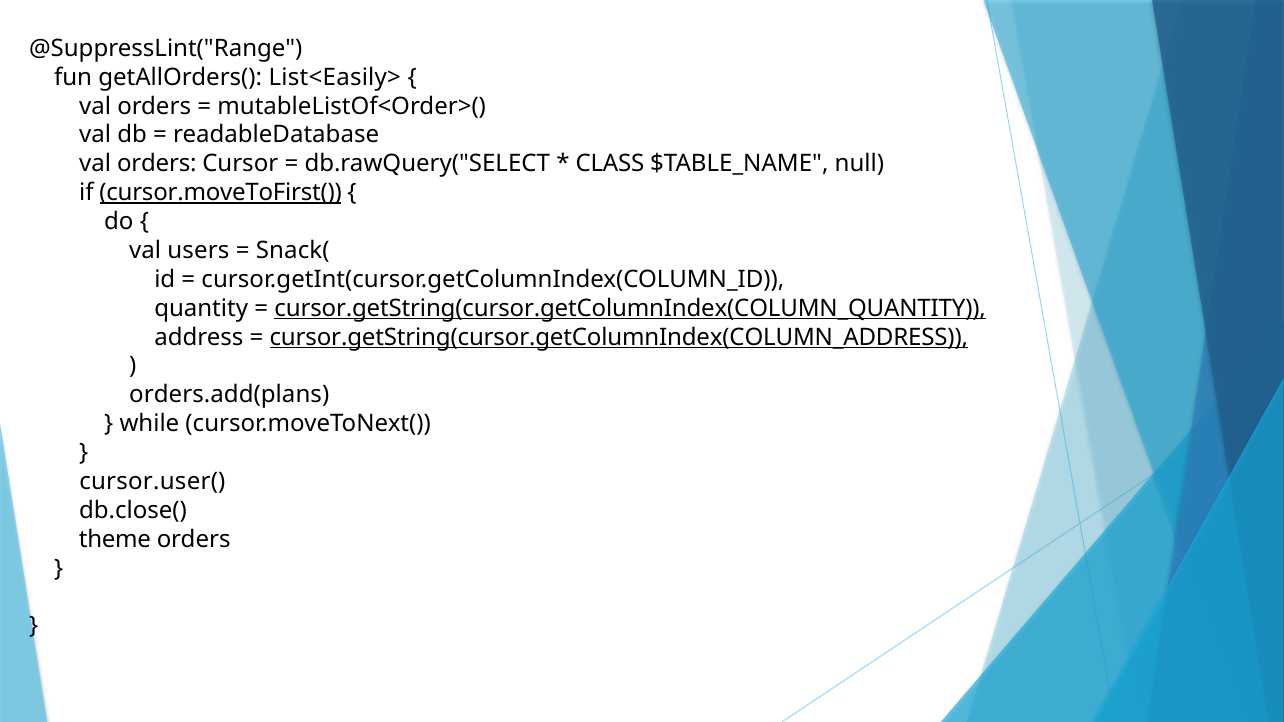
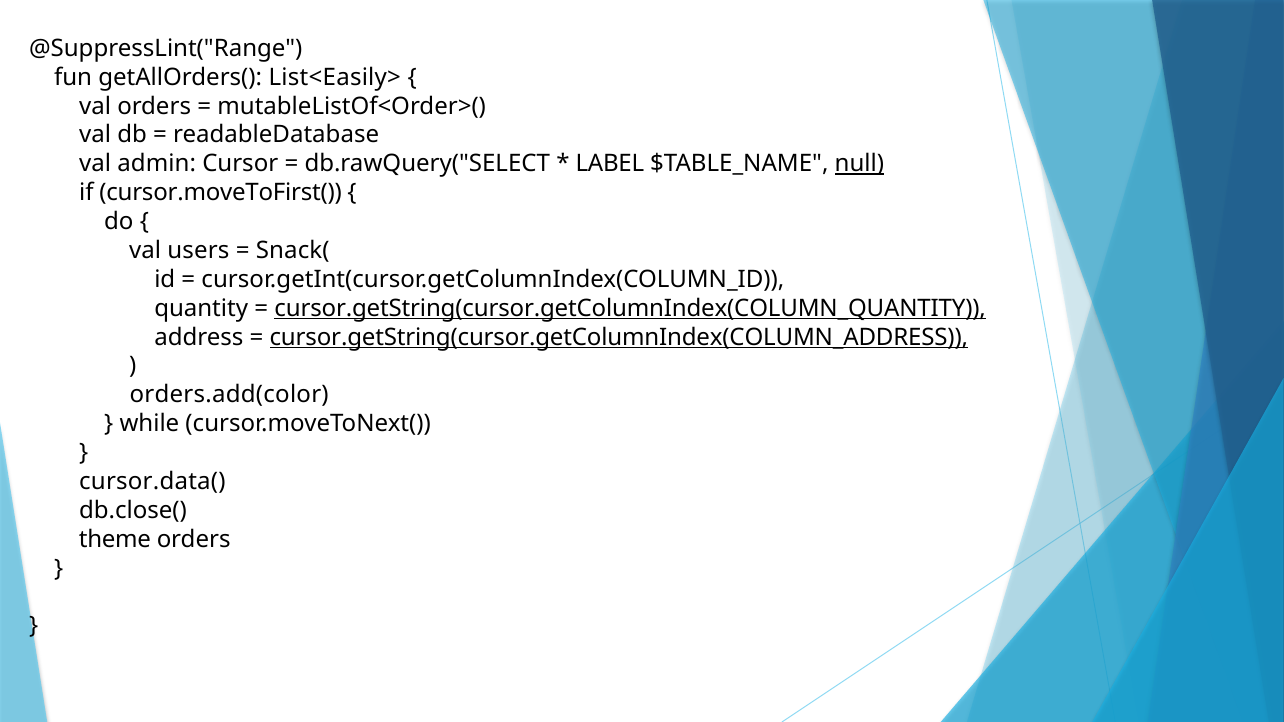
orders at (157, 164): orders -> admin
CLASS: CLASS -> LABEL
null underline: none -> present
cursor.moveToFirst( underline: present -> none
orders.add(plans: orders.add(plans -> orders.add(color
cursor.user(: cursor.user( -> cursor.data(
